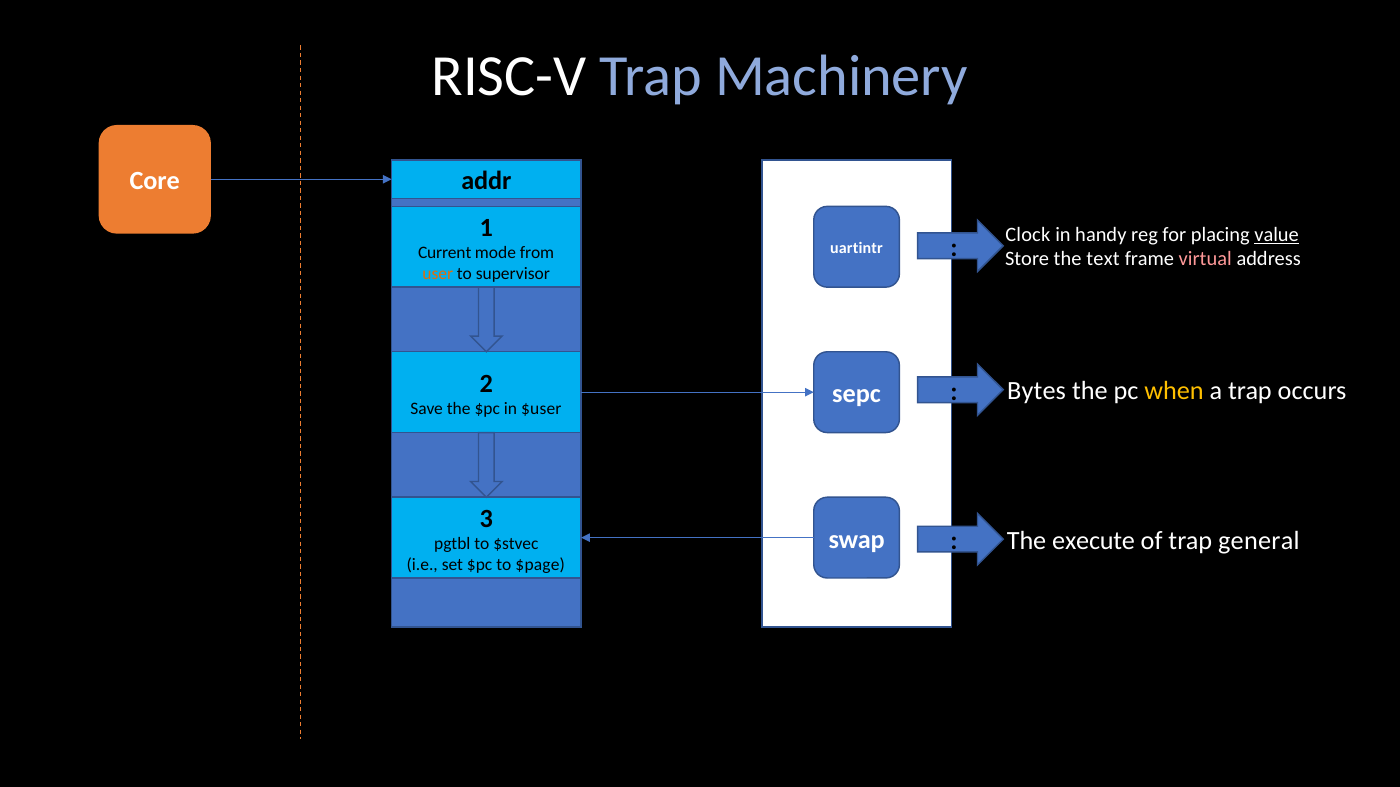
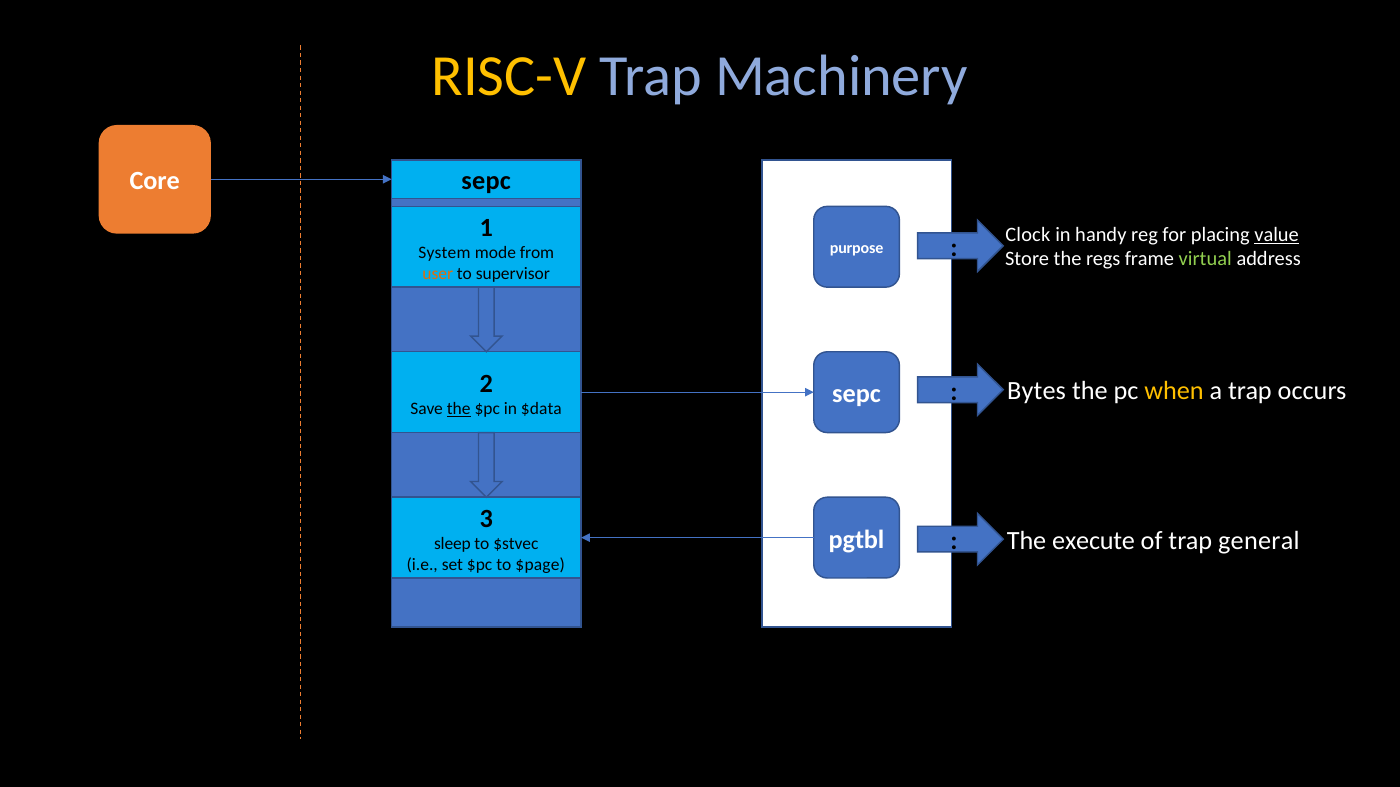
RISC-V colour: white -> yellow
addr at (486, 181): addr -> sepc
uartintr: uartintr -> purpose
Current: Current -> System
text: text -> regs
virtual colour: pink -> light green
the at (459, 409) underline: none -> present
$user: $user -> $data
swap: swap -> pgtbl
pgtbl: pgtbl -> sleep
